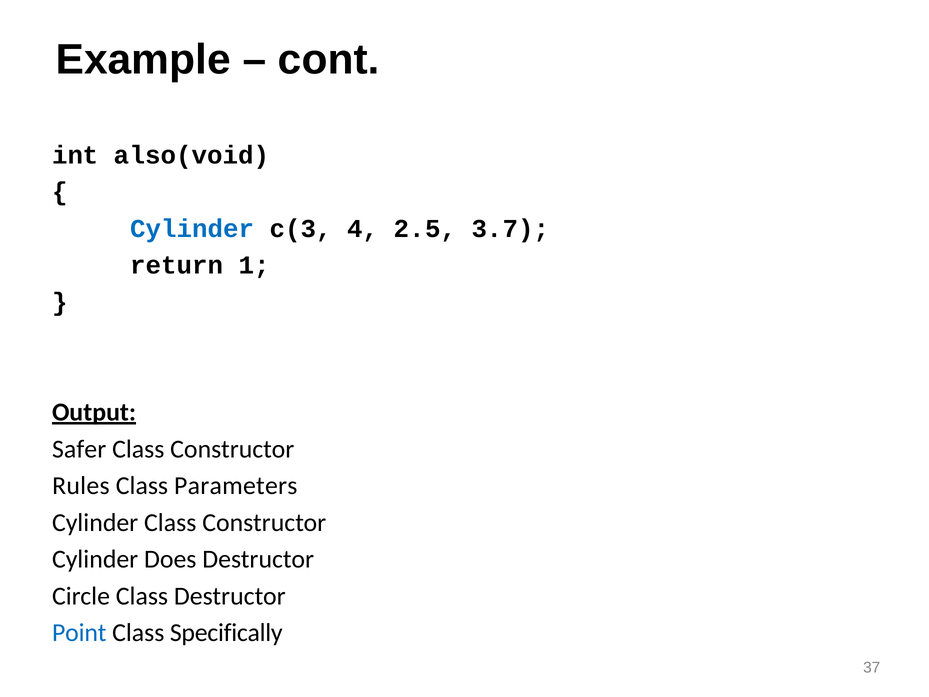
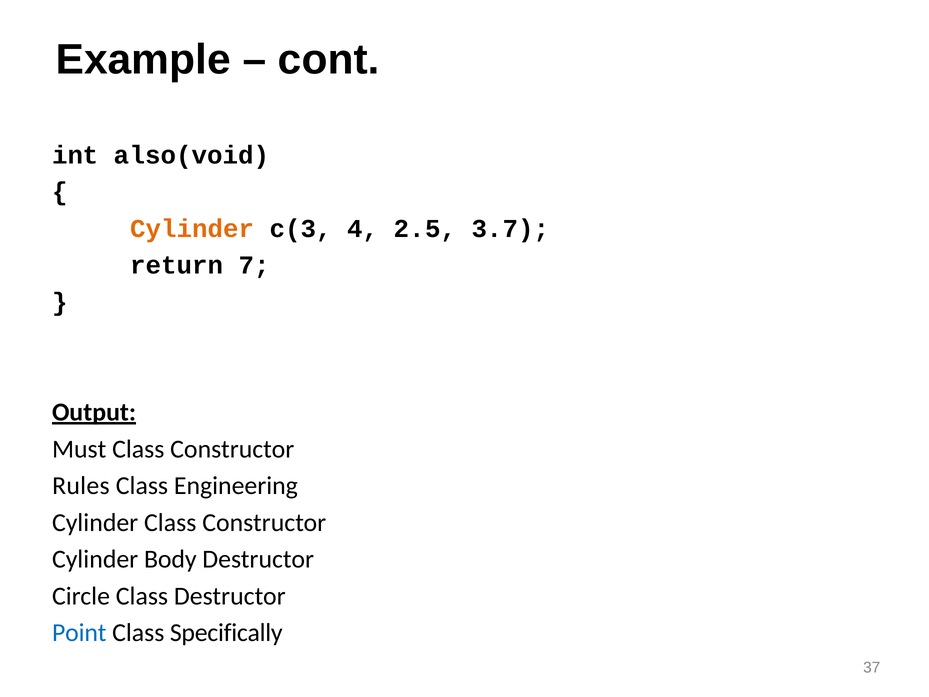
Cylinder at (192, 229) colour: blue -> orange
1: 1 -> 7
Safer: Safer -> Must
Parameters: Parameters -> Engineering
Does: Does -> Body
